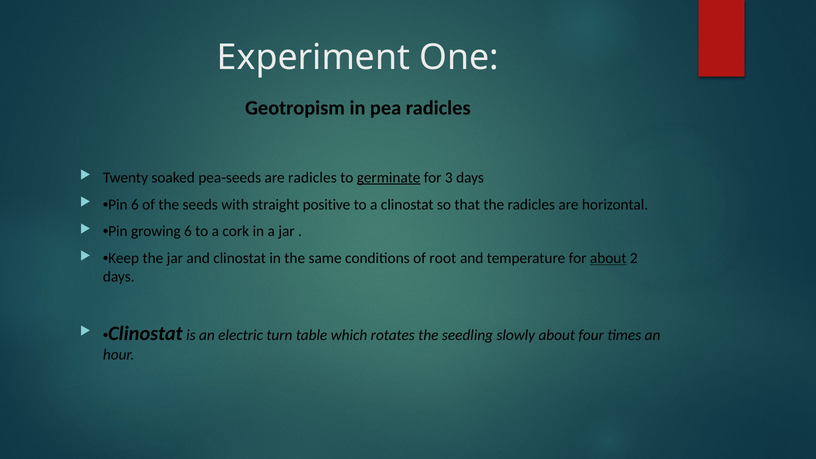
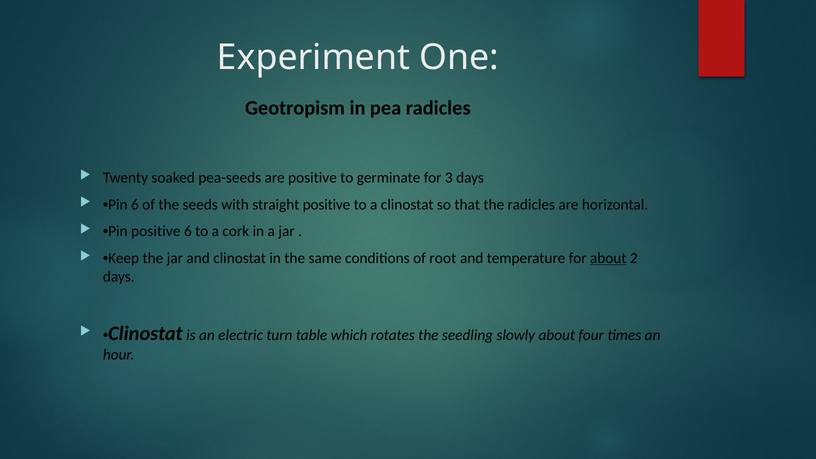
are radicles: radicles -> positive
germinate underline: present -> none
Pin growing: growing -> positive
